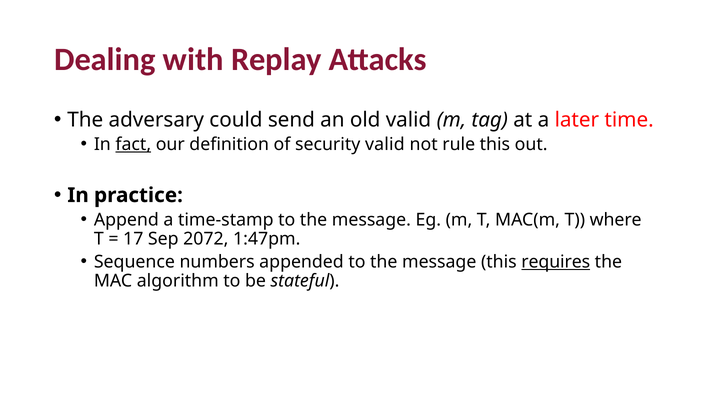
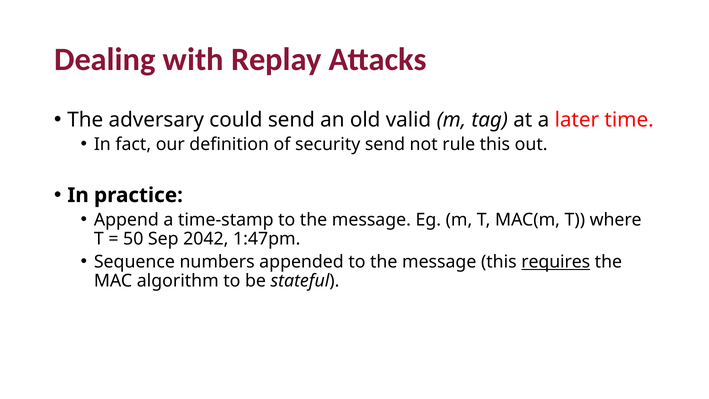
fact underline: present -> none
security valid: valid -> send
17: 17 -> 50
2072: 2072 -> 2042
